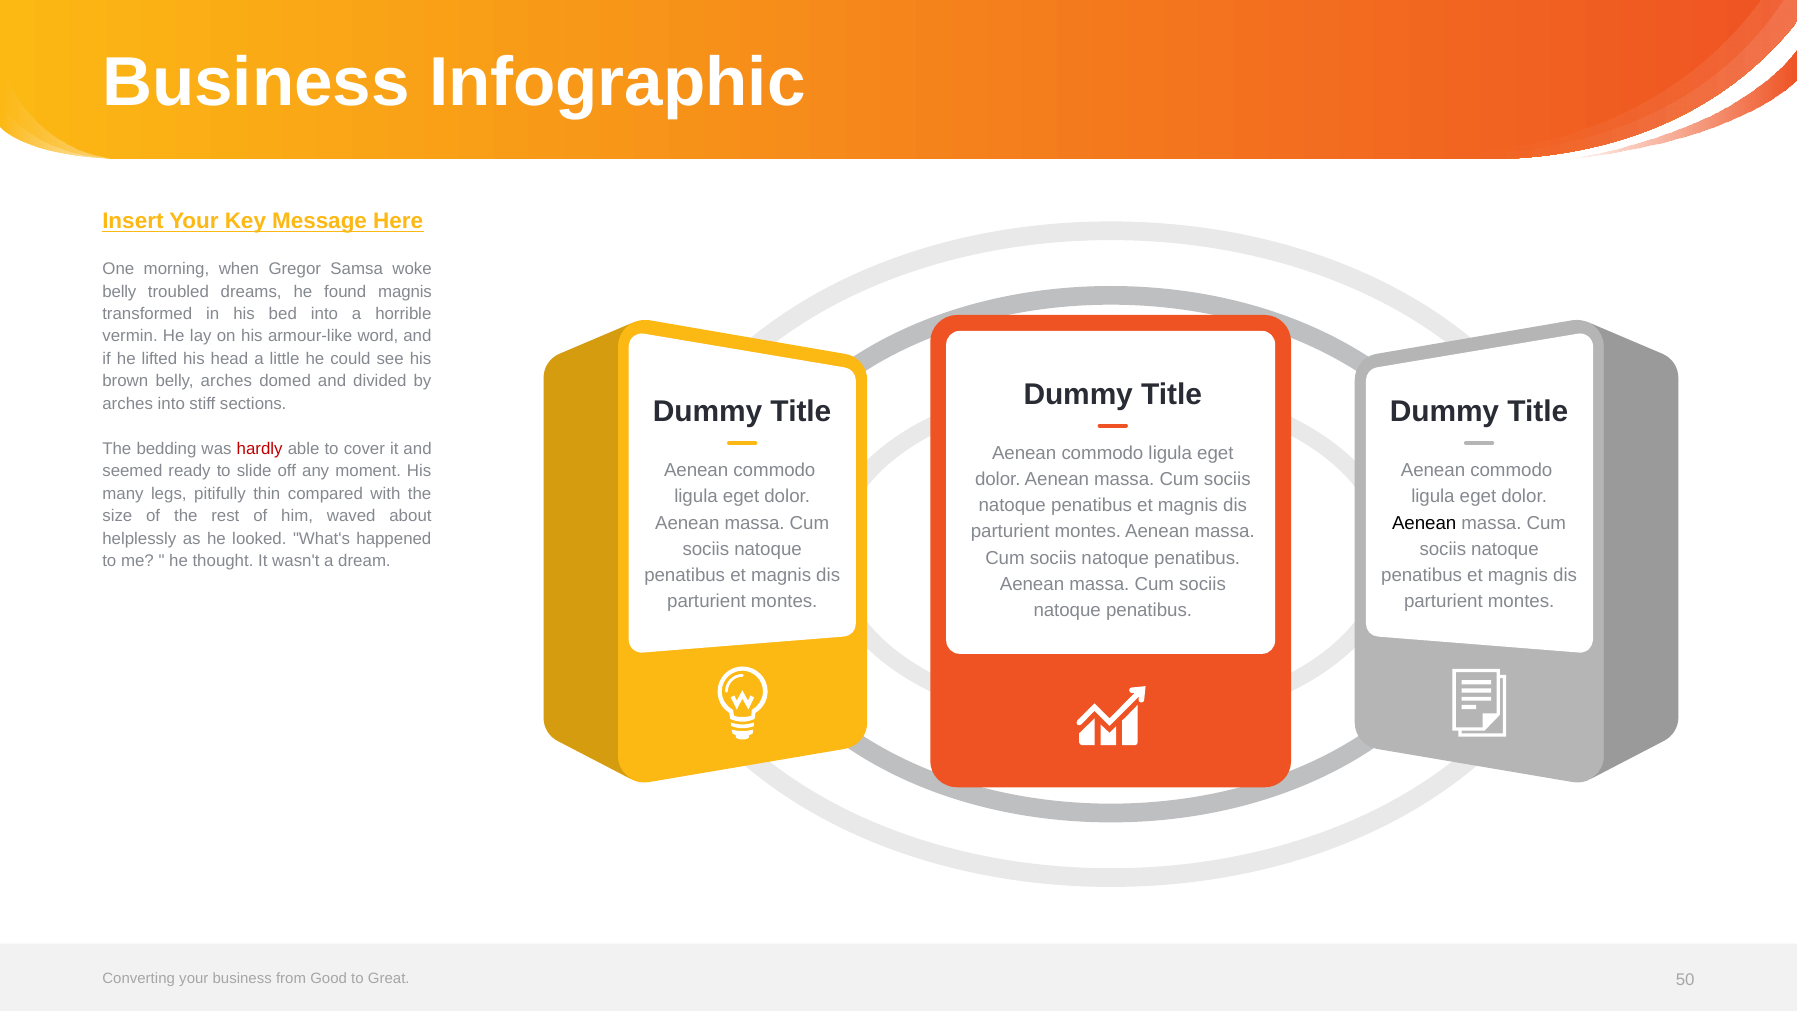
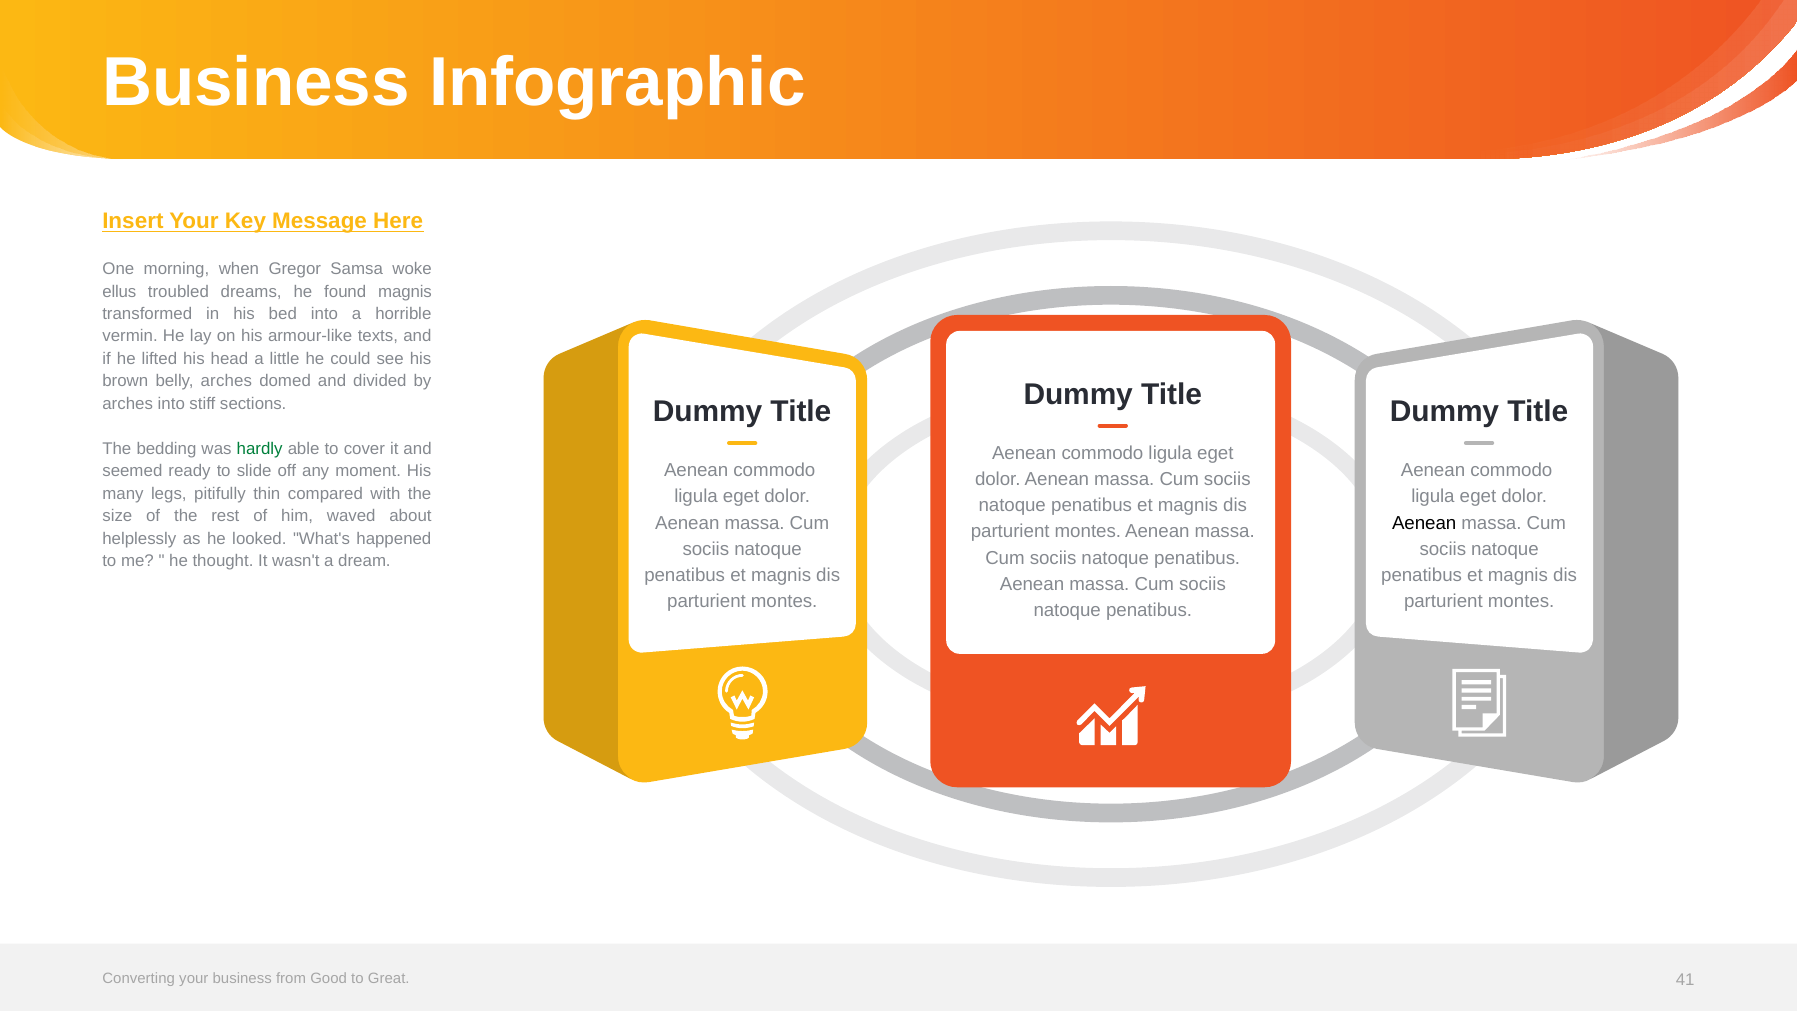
belly at (119, 291): belly -> ellus
word: word -> texts
hardly colour: red -> green
50: 50 -> 41
